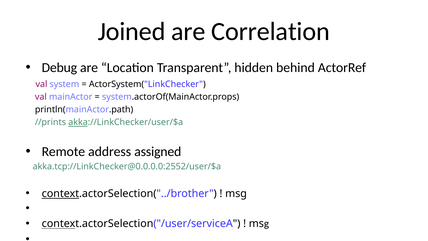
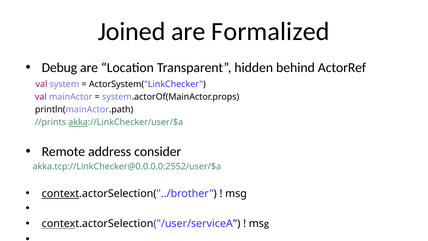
Correlation: Correlation -> Formalized
assigned: assigned -> consider
